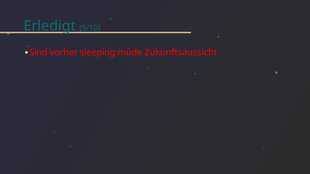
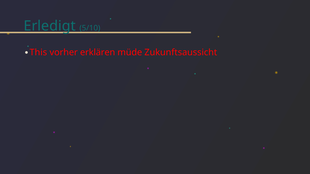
Sind: Sind -> This
sleeping: sleeping -> erklären
